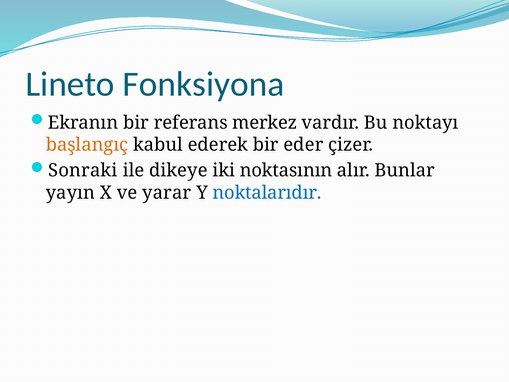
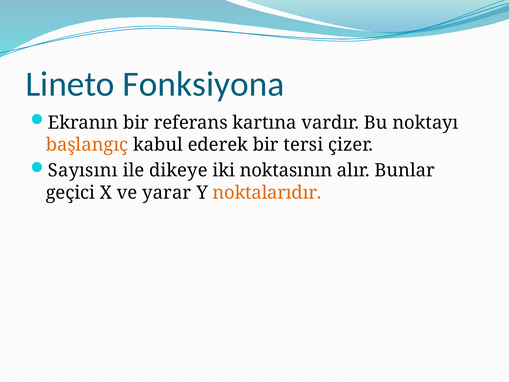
merkez: merkez -> kartına
eder: eder -> tersi
Sonraki: Sonraki -> Sayısını
yayın: yayın -> geçici
noktalarıdır colour: blue -> orange
